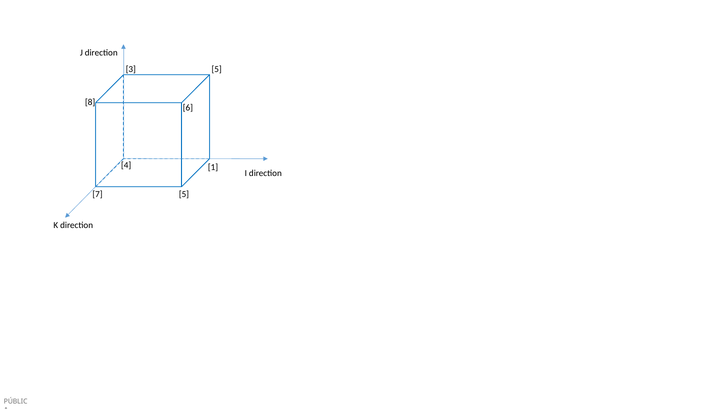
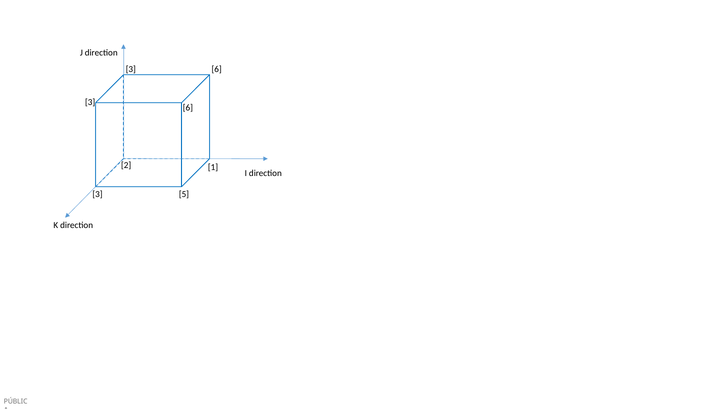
5 at (217, 69): 5 -> 6
8 at (90, 102): 8 -> 3
4: 4 -> 2
7 at (98, 194): 7 -> 3
